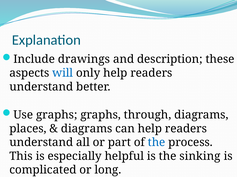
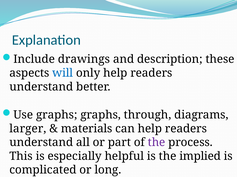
places: places -> larger
diagrams at (87, 129): diagrams -> materials
the at (157, 143) colour: blue -> purple
sinking: sinking -> implied
